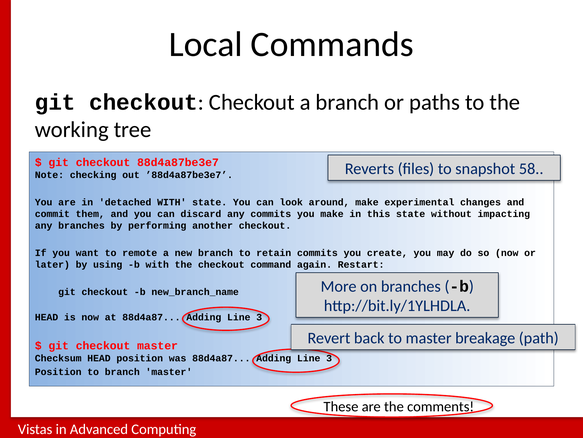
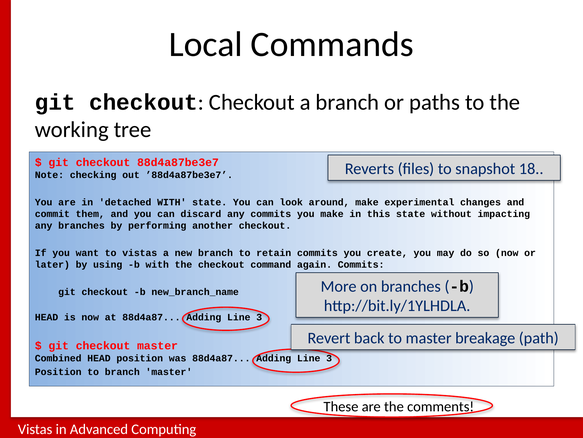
58: 58 -> 18
to remote: remote -> vistas
again Restart: Restart -> Commits
Checksum: Checksum -> Combined
